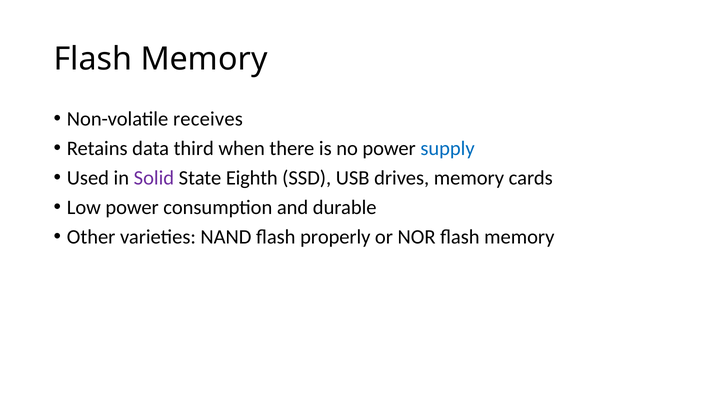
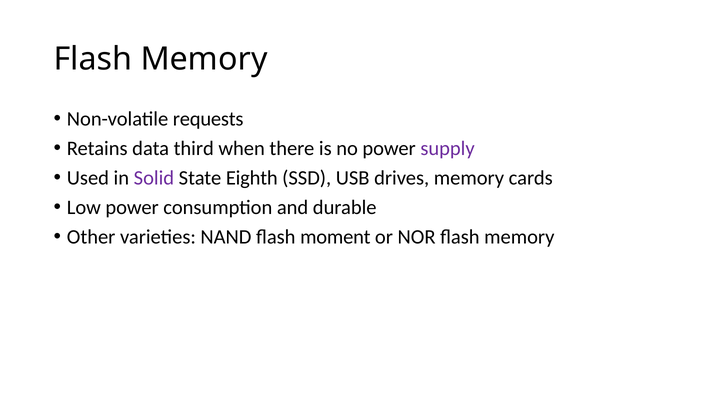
receives: receives -> requests
supply colour: blue -> purple
properly: properly -> moment
